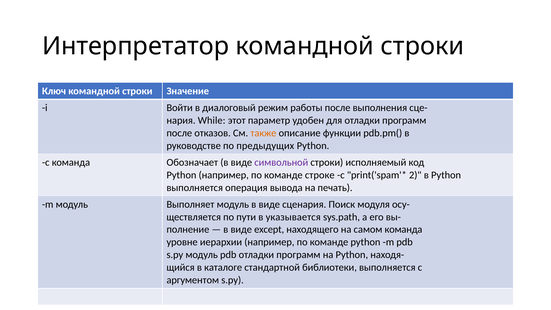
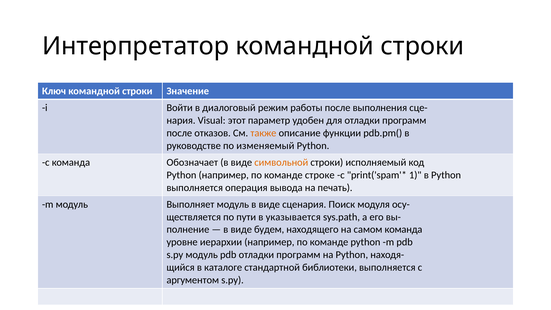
While: While -> Visual
предыдущих: предыдущих -> изменяемый
символьной colour: purple -> orange
2: 2 -> 1
except: except -> будем
